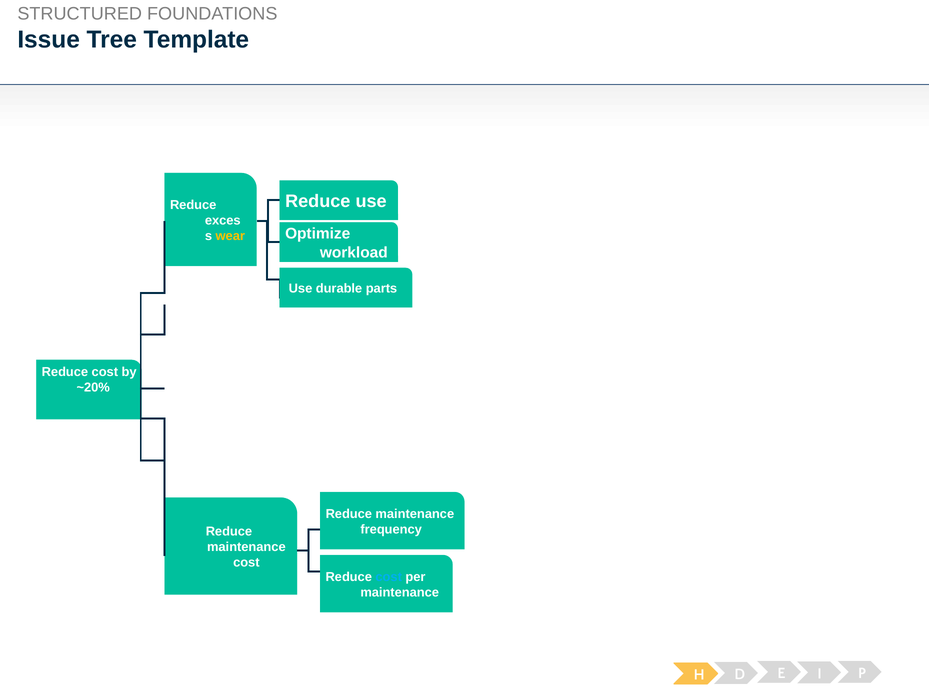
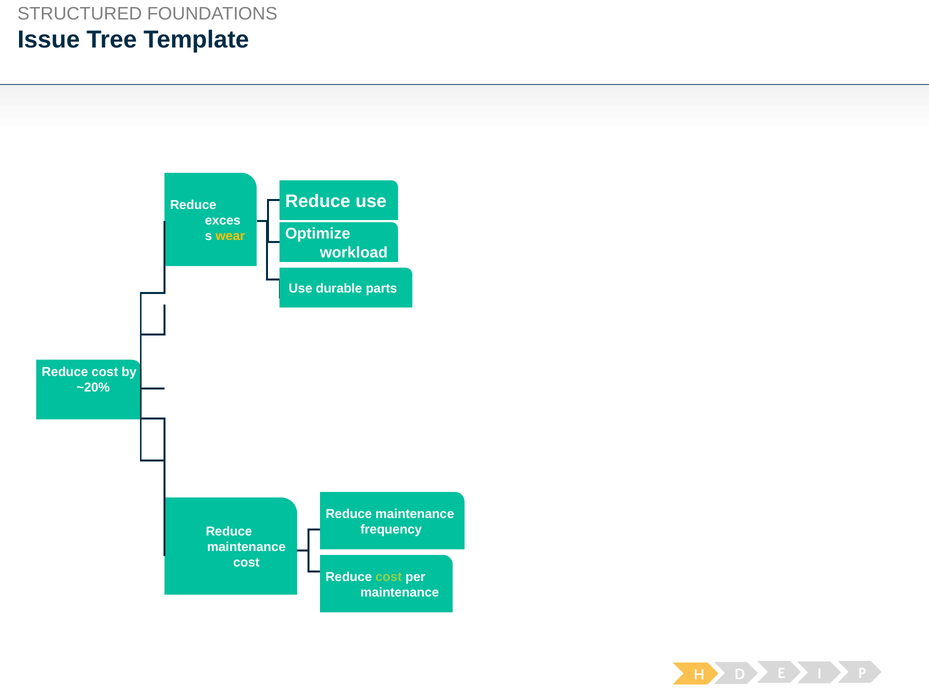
cost at (389, 577) colour: light blue -> light green
